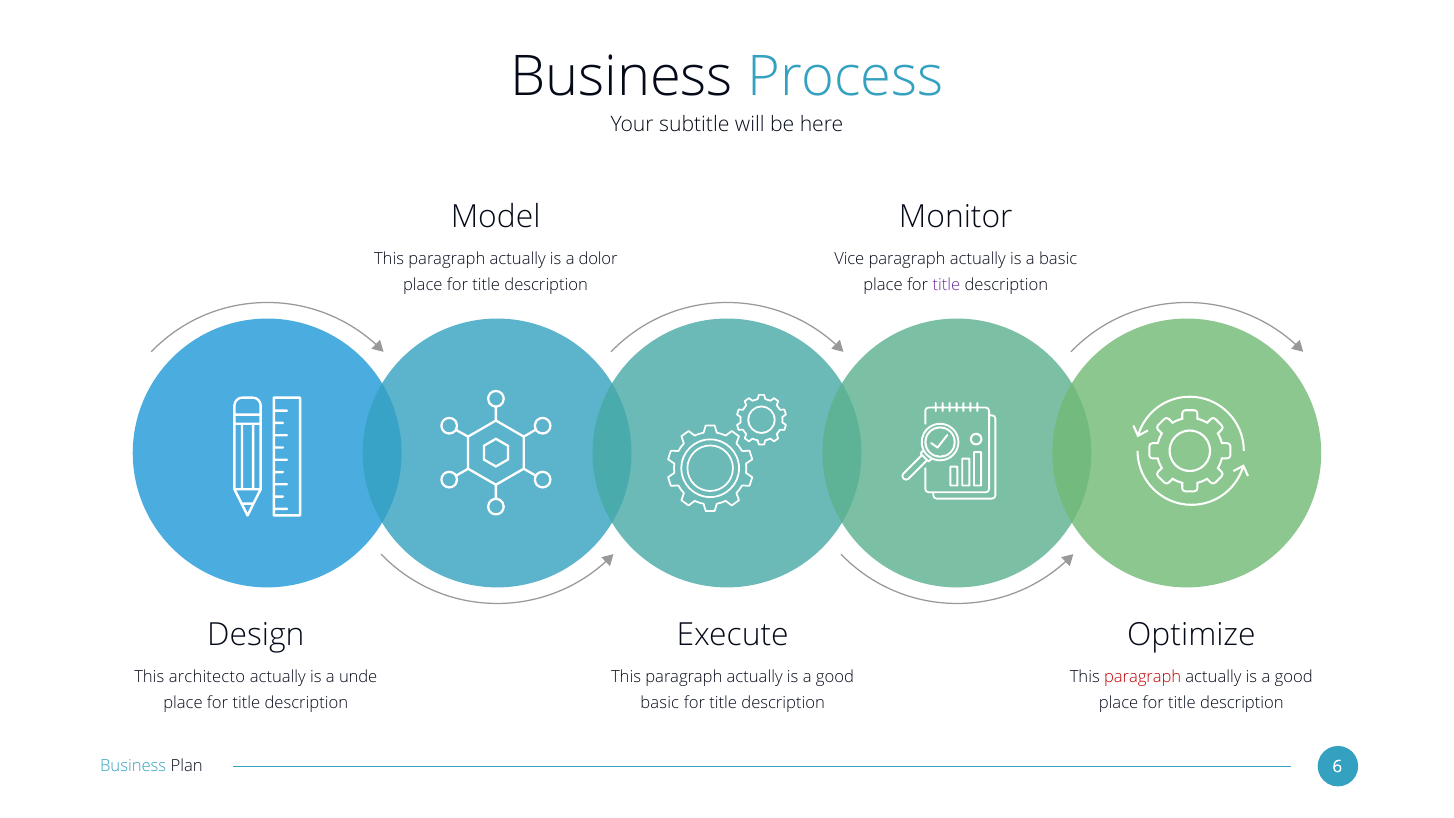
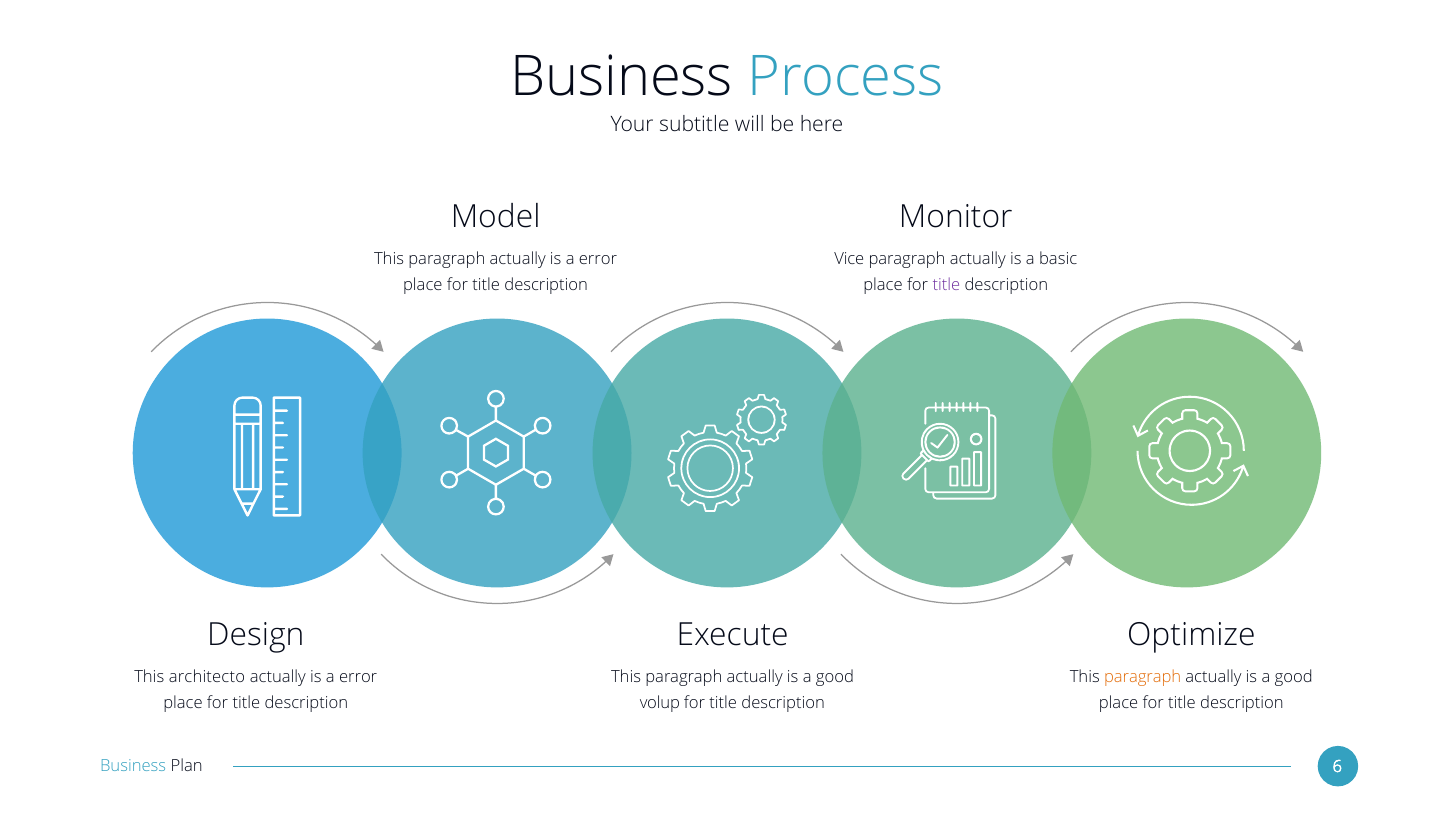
dolor at (598, 259): dolor -> error
unde at (358, 677): unde -> error
paragraph at (1143, 677) colour: red -> orange
basic at (660, 703): basic -> volup
